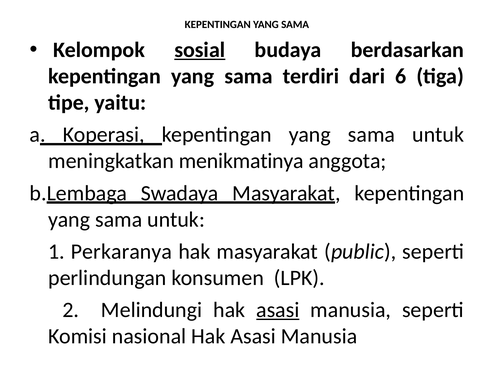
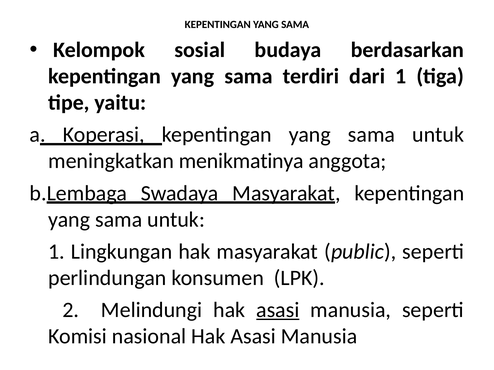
sosial underline: present -> none
dari 6: 6 -> 1
Perkaranya: Perkaranya -> Lingkungan
